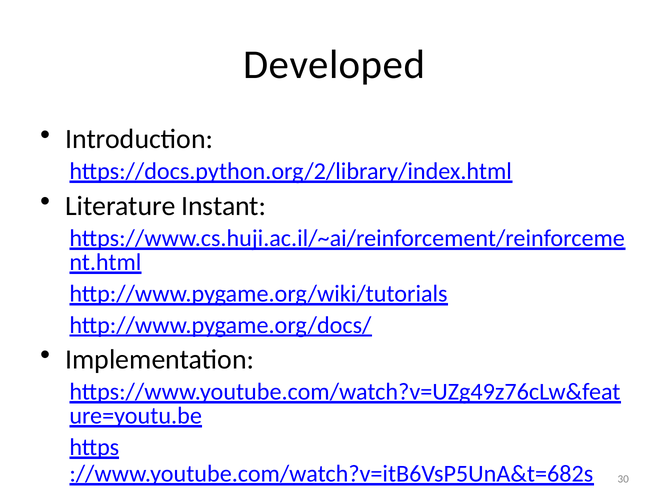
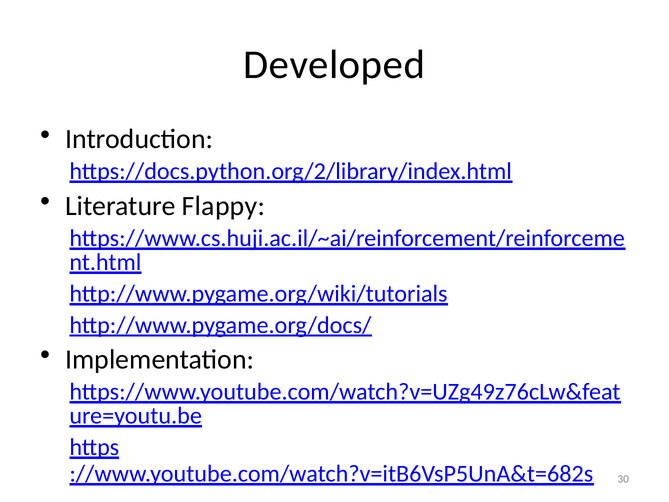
Instant: Instant -> Flappy
